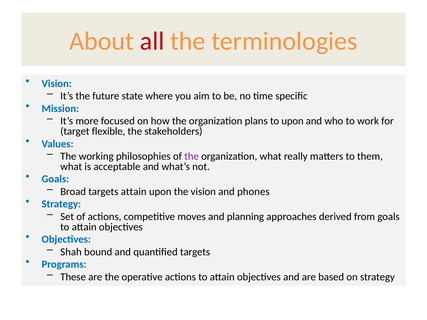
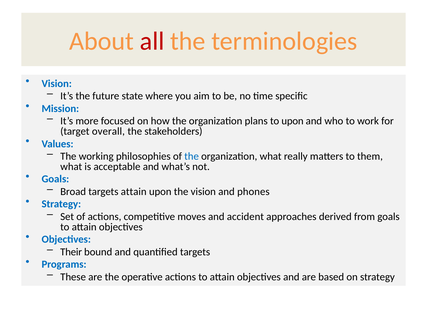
flexible: flexible -> overall
the at (192, 156) colour: purple -> blue
planning: planning -> accident
Shah: Shah -> Their
